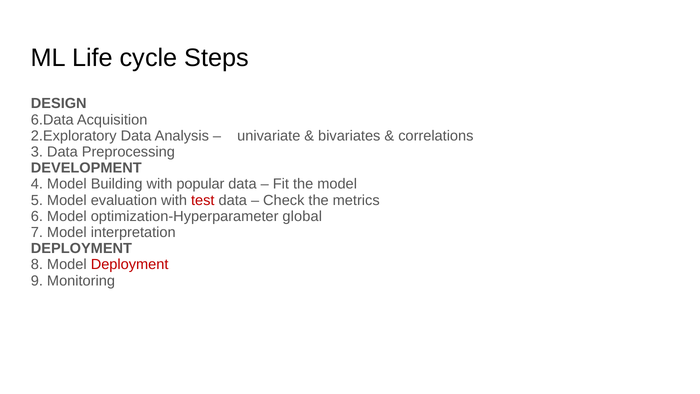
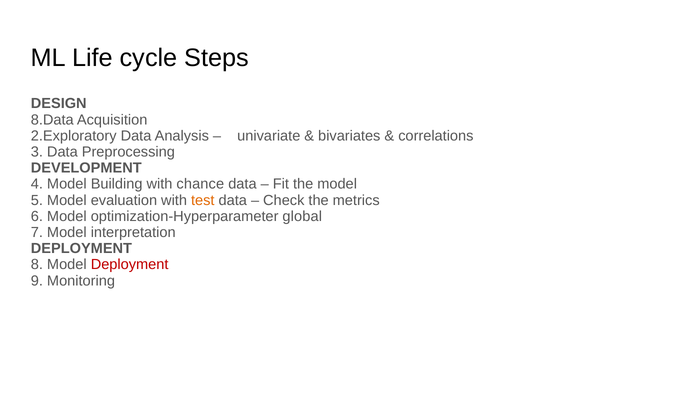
6.Data: 6.Data -> 8.Data
popular: popular -> chance
test colour: red -> orange
